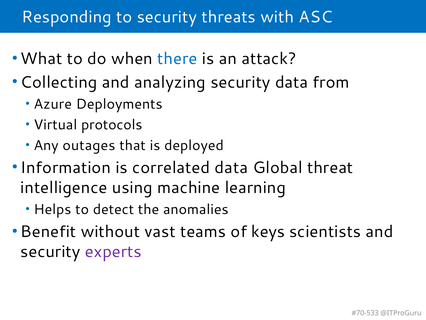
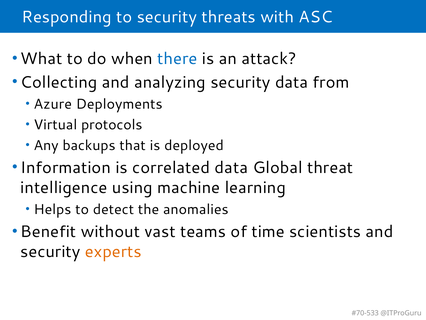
outages: outages -> backups
keys: keys -> time
experts colour: purple -> orange
